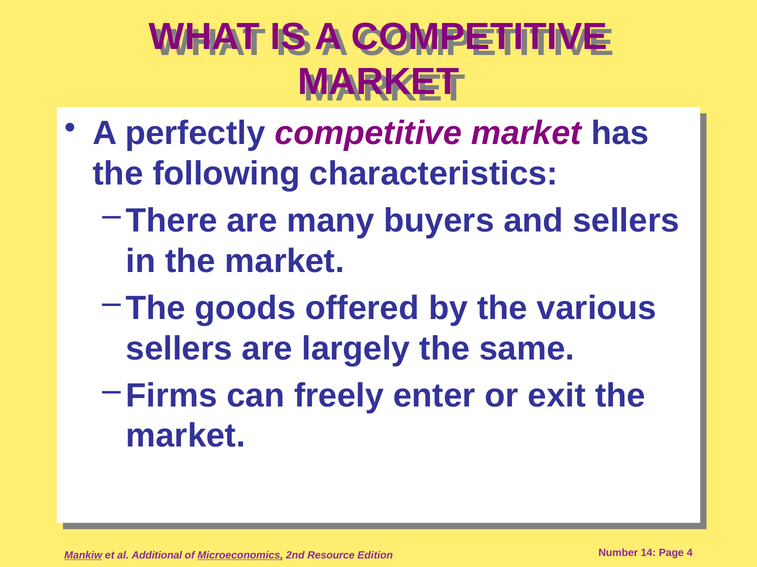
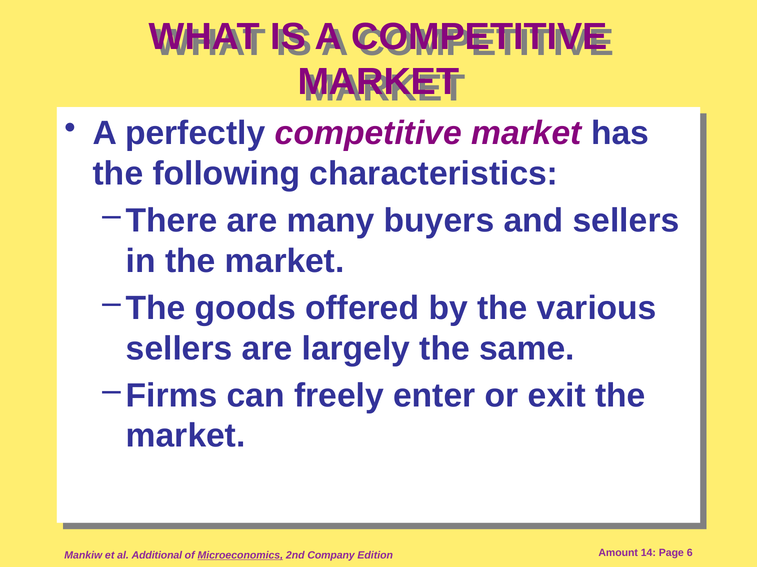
Mankiw underline: present -> none
Resource: Resource -> Company
Number: Number -> Amount
4: 4 -> 6
